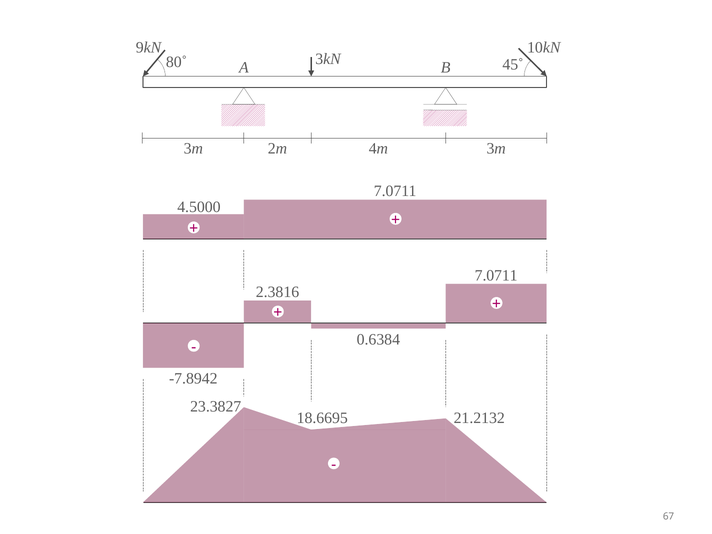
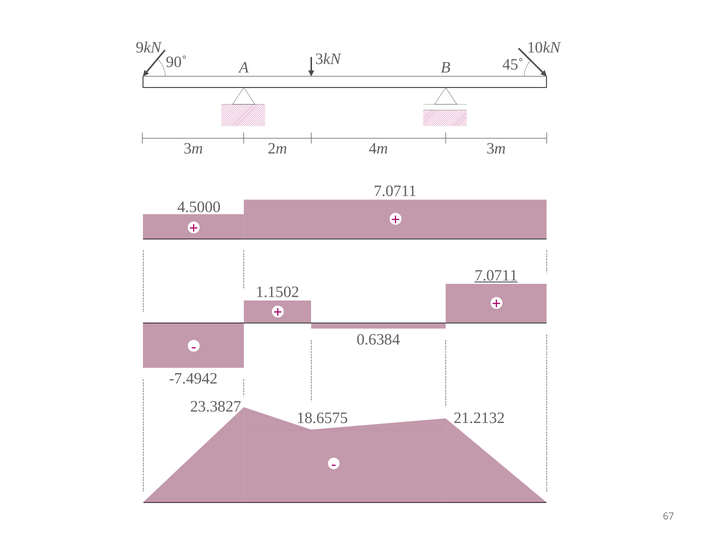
80˚: 80˚ -> 90˚
7.0711 at (496, 275) underline: none -> present
2.3816: 2.3816 -> 1.1502
-7.8942: -7.8942 -> -7.4942
18.6695: 18.6695 -> 18.6575
